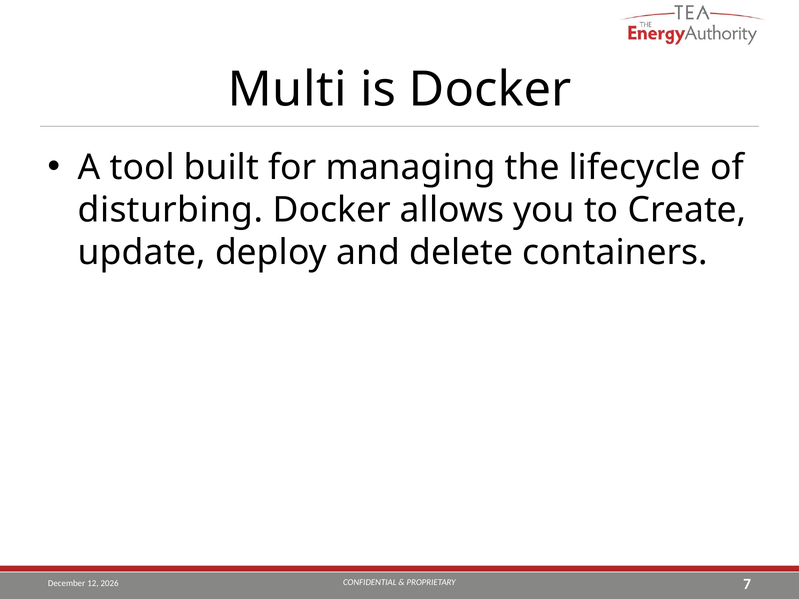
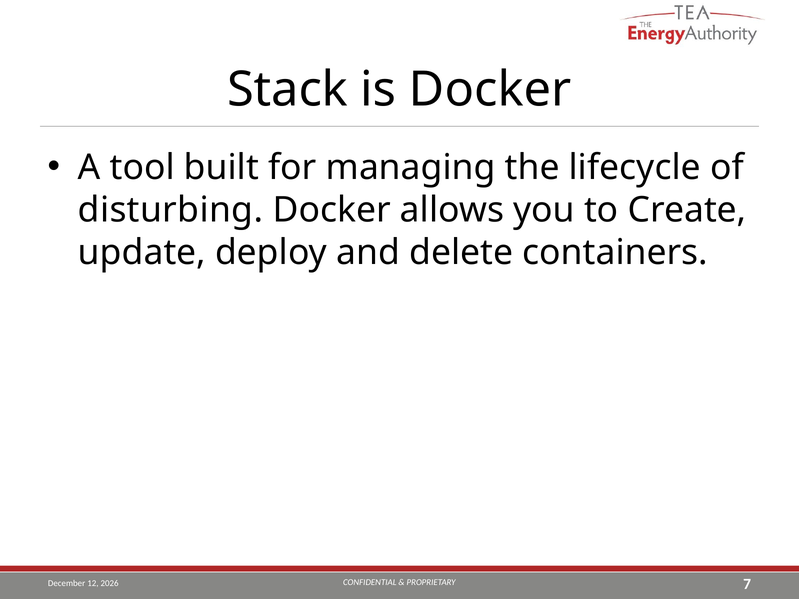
Multi: Multi -> Stack
